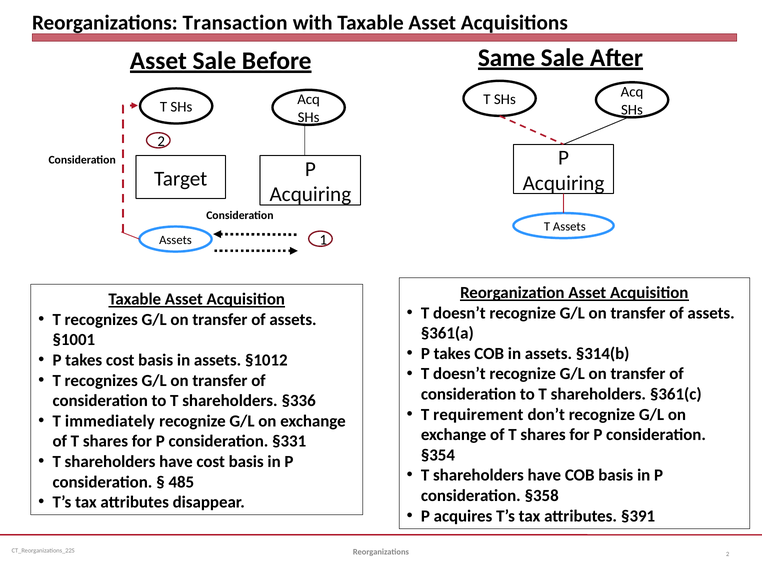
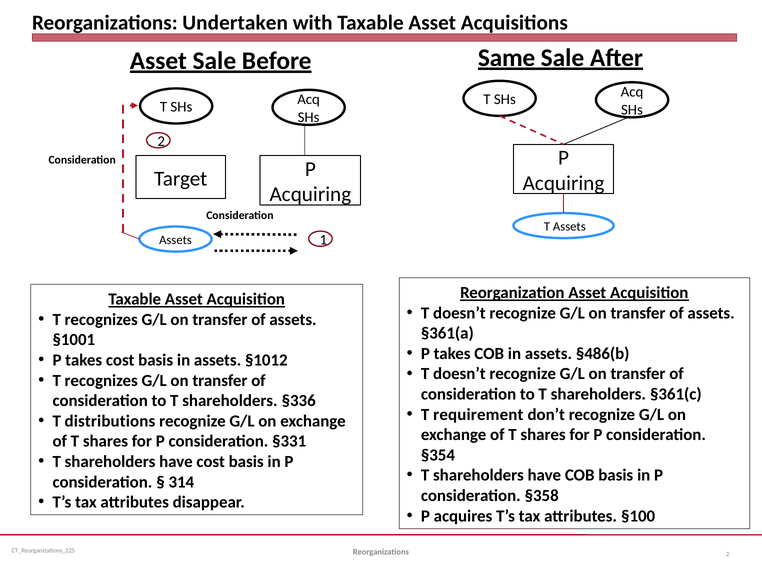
Transaction: Transaction -> Undertaken
§314(b: §314(b -> §486(b
immediately: immediately -> distributions
485: 485 -> 314
§391: §391 -> §100
